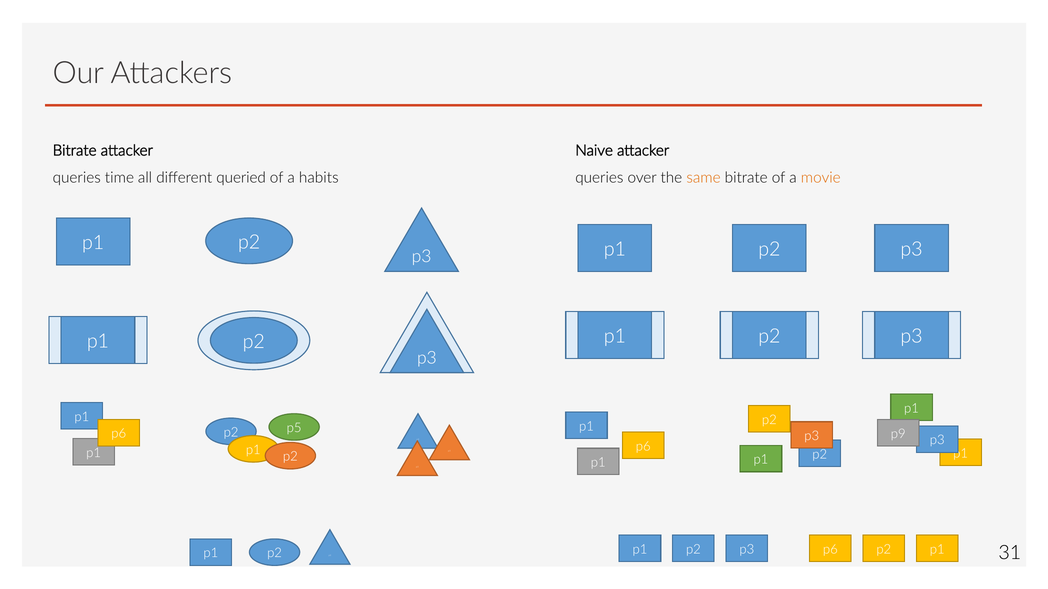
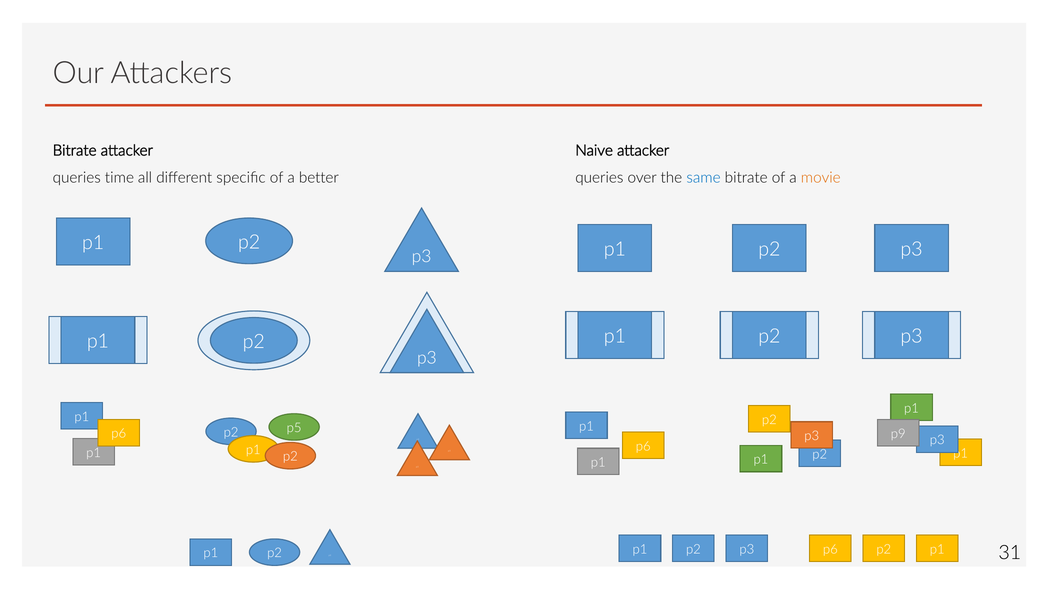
queried: queried -> speciﬁc
habits: habits -> better
same colour: orange -> blue
